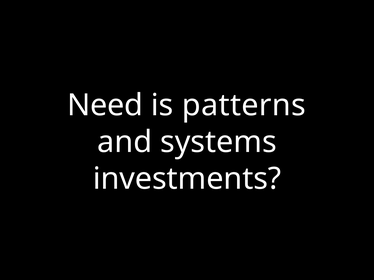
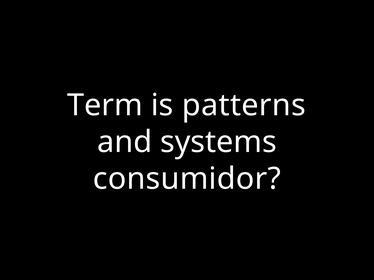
Need: Need -> Term
investments: investments -> consumidor
